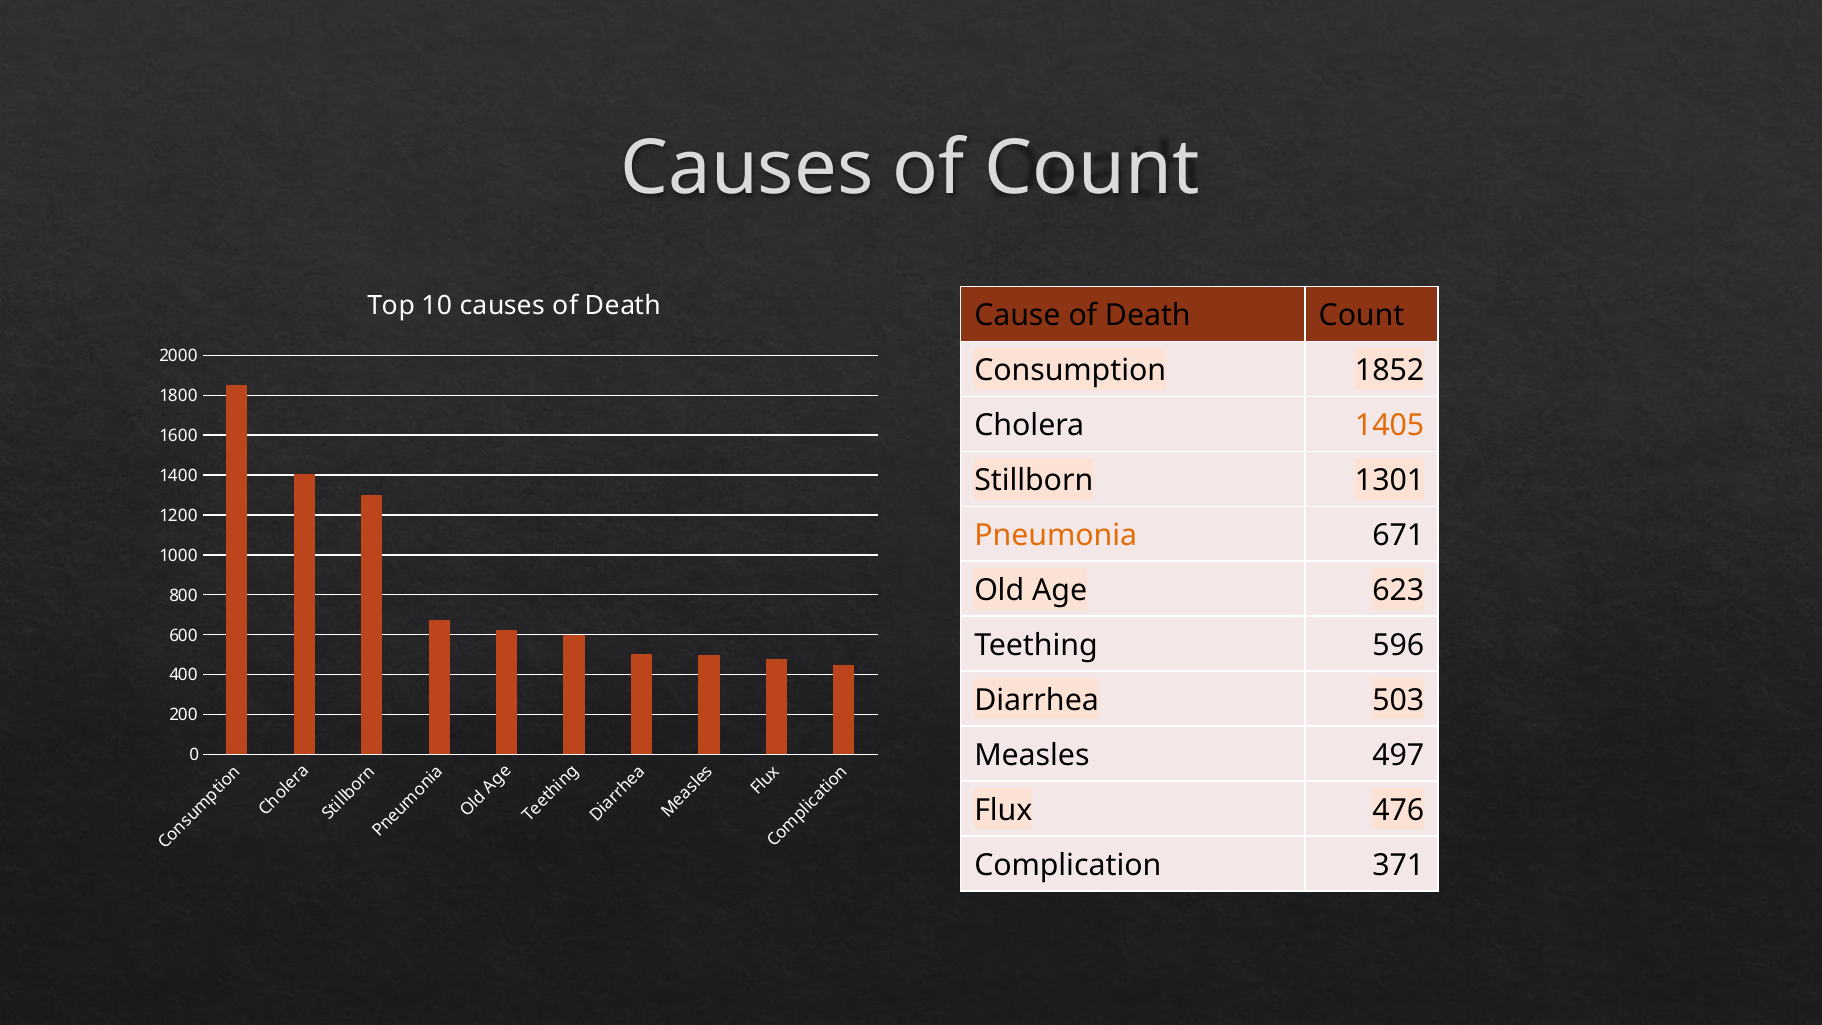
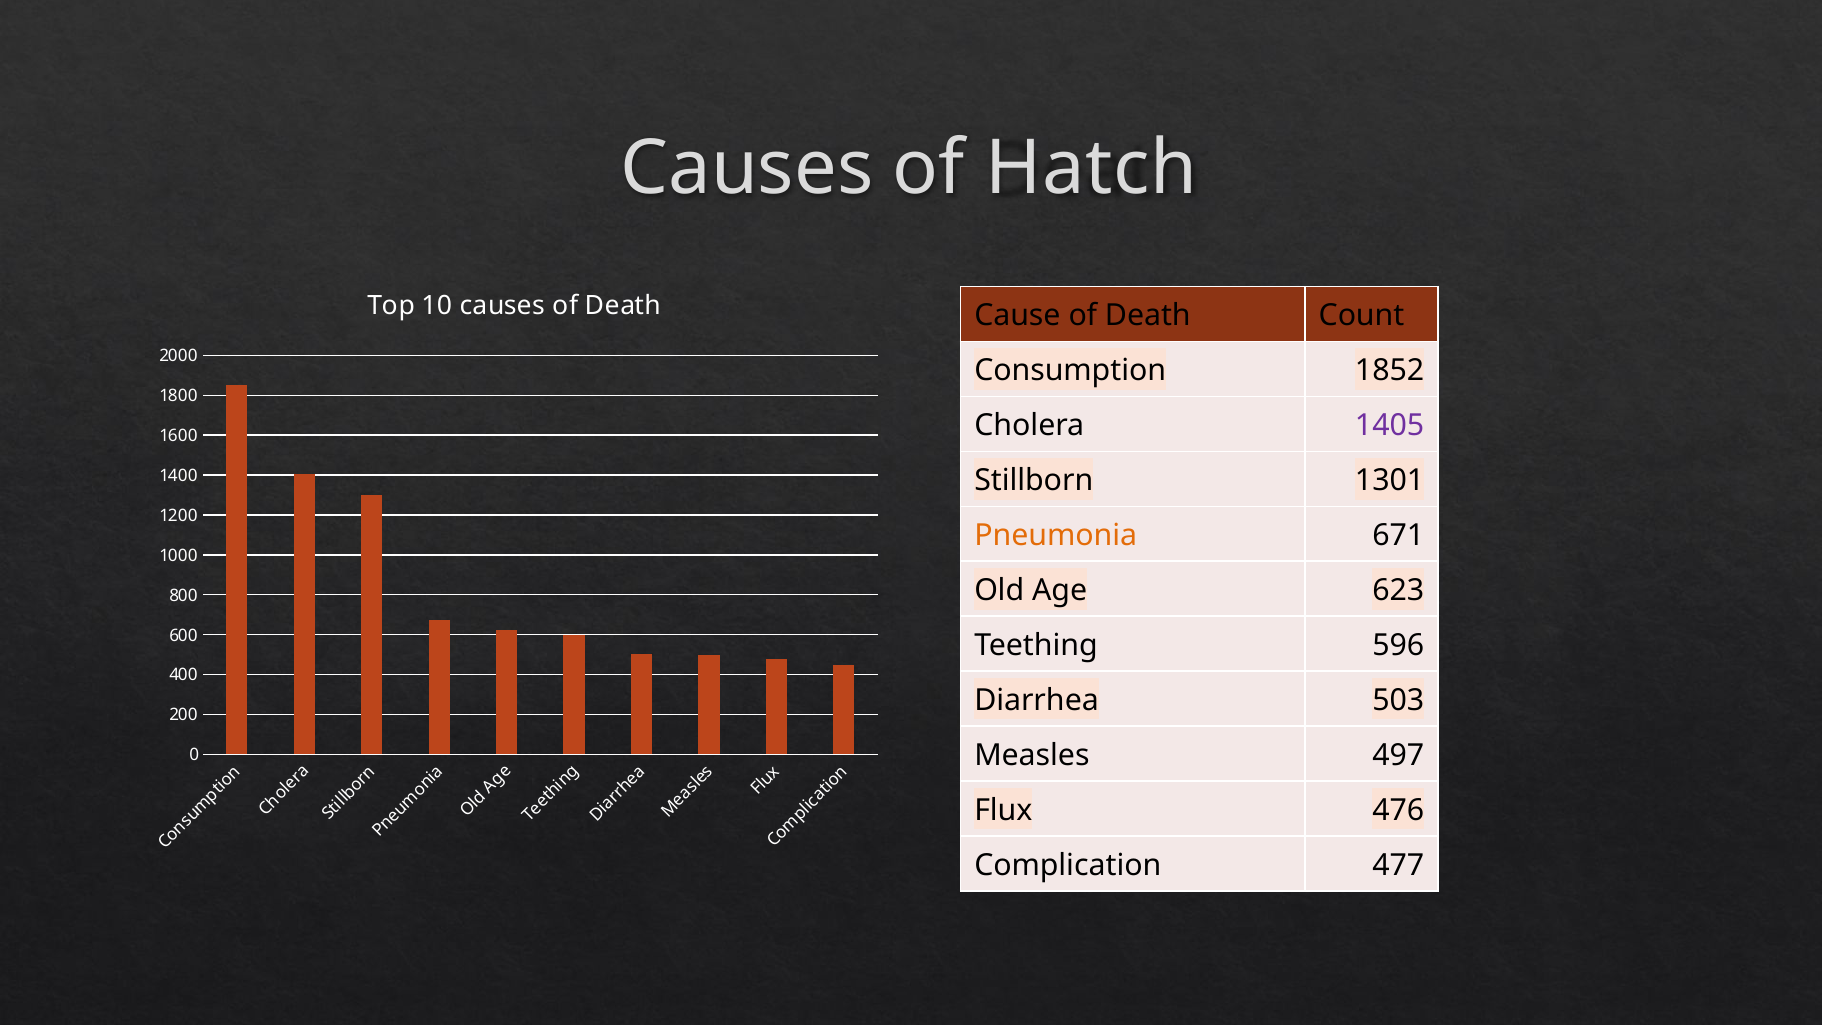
of Count: Count -> Hatch
1405 colour: orange -> purple
371: 371 -> 477
